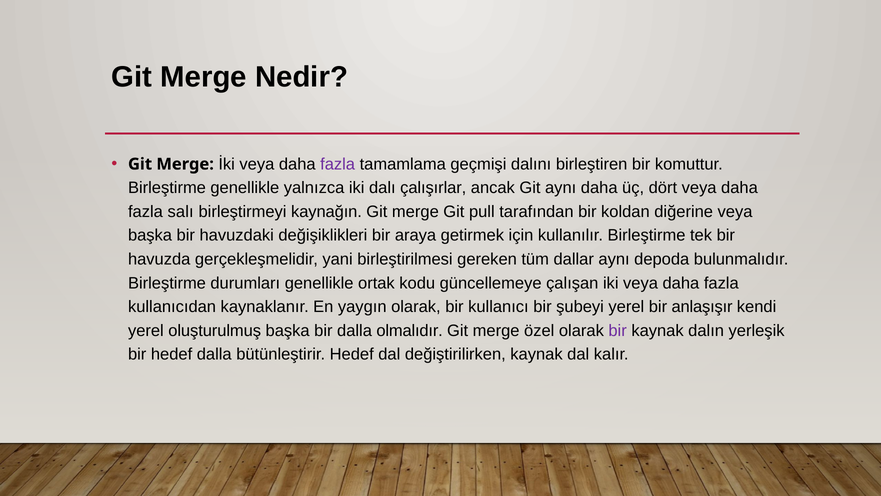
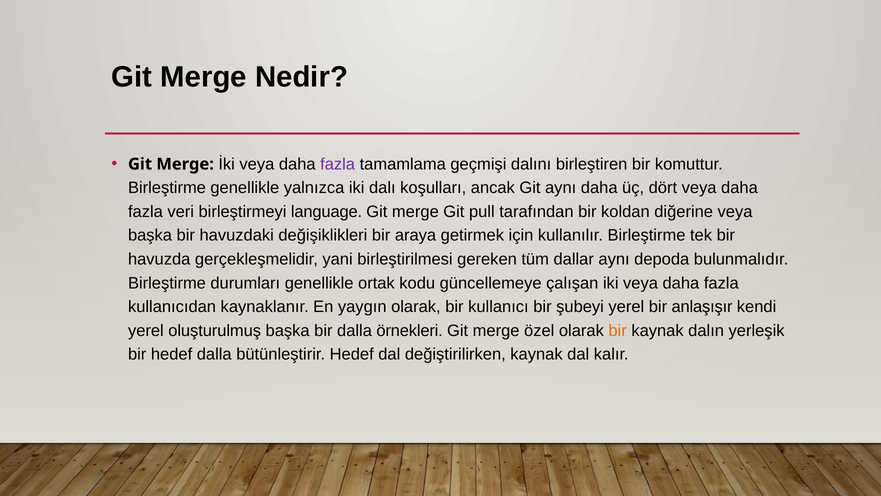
çalışırlar: çalışırlar -> koşulları
salı: salı -> veri
kaynağın: kaynağın -> language
olmalıdır: olmalıdır -> örnekleri
bir at (618, 330) colour: purple -> orange
